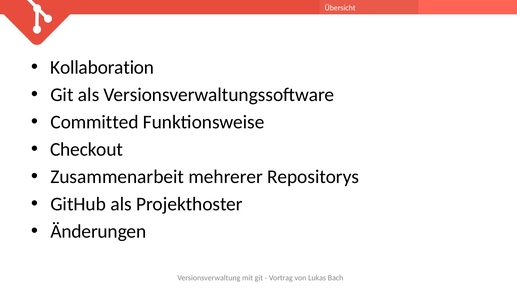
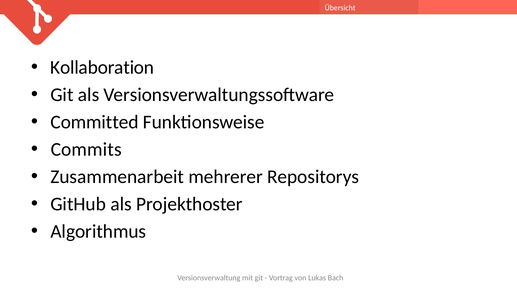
Checkout: Checkout -> Commits
Änderungen: Änderungen -> Algorithmus
